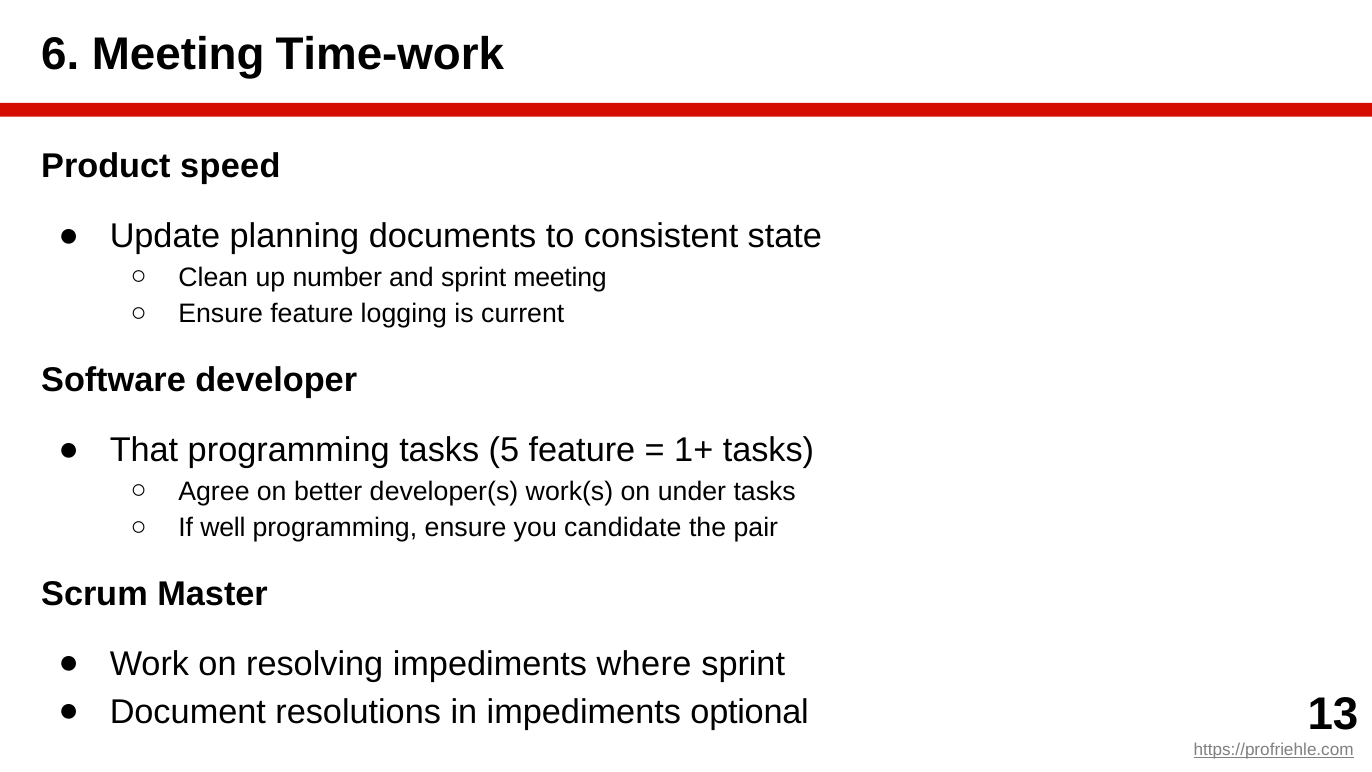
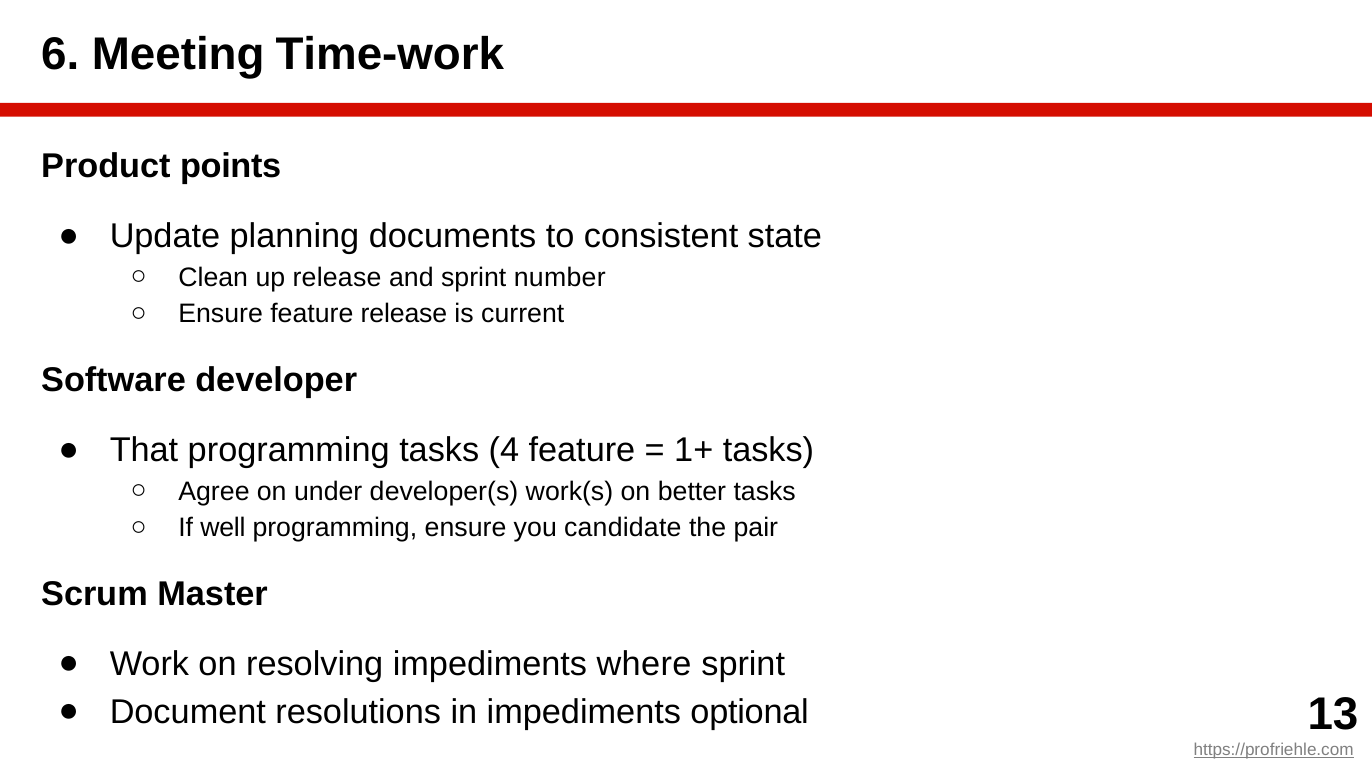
speed: speed -> points
up number: number -> release
sprint meeting: meeting -> number
feature logging: logging -> release
5: 5 -> 4
better: better -> under
under: under -> better
